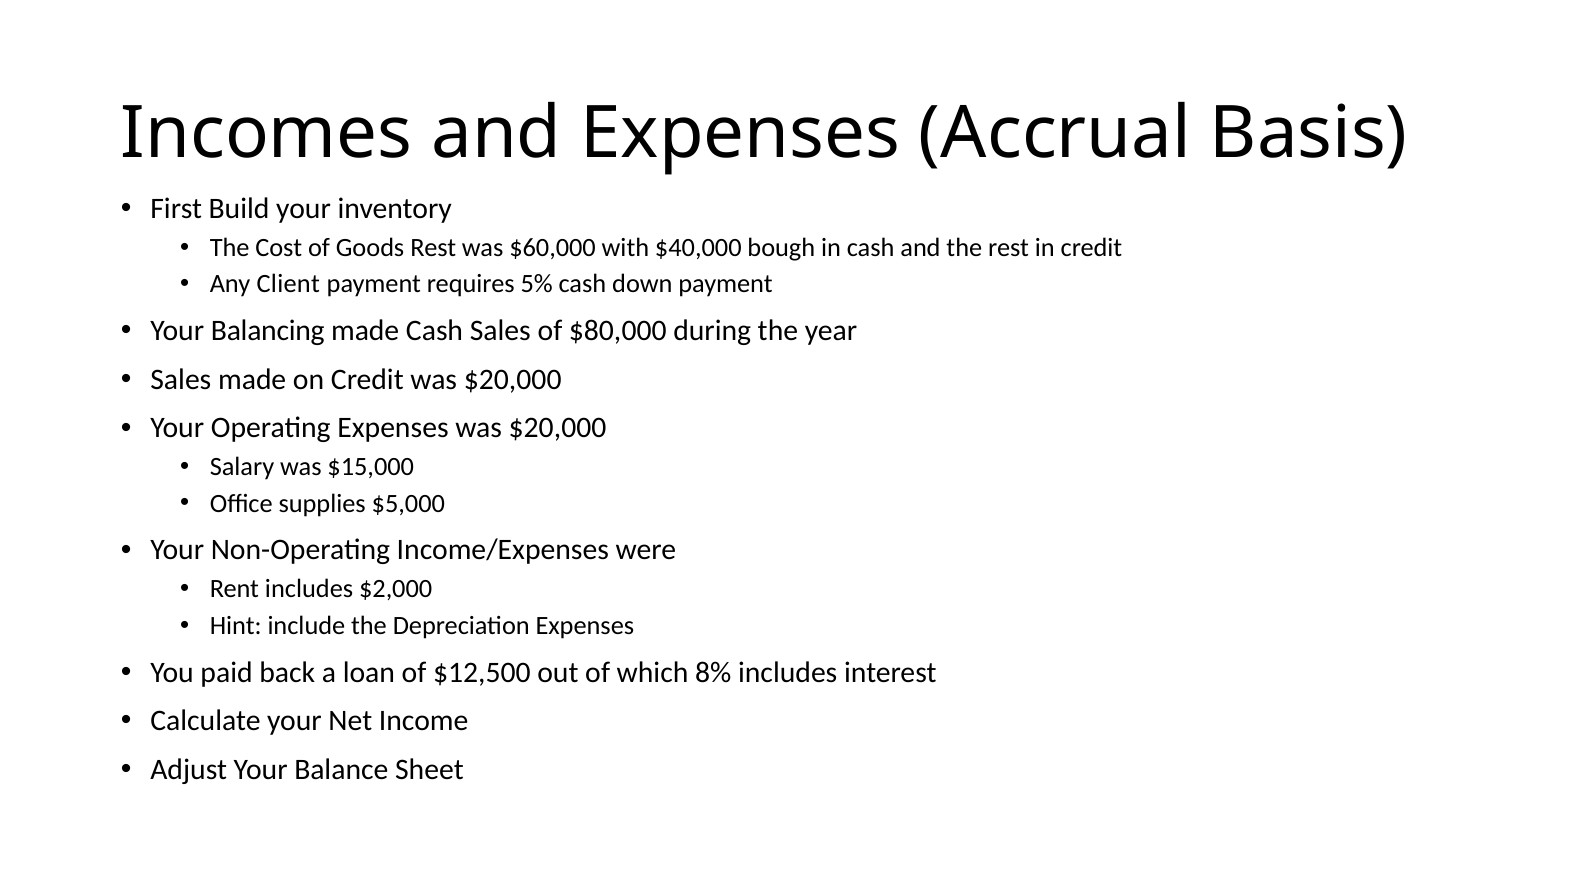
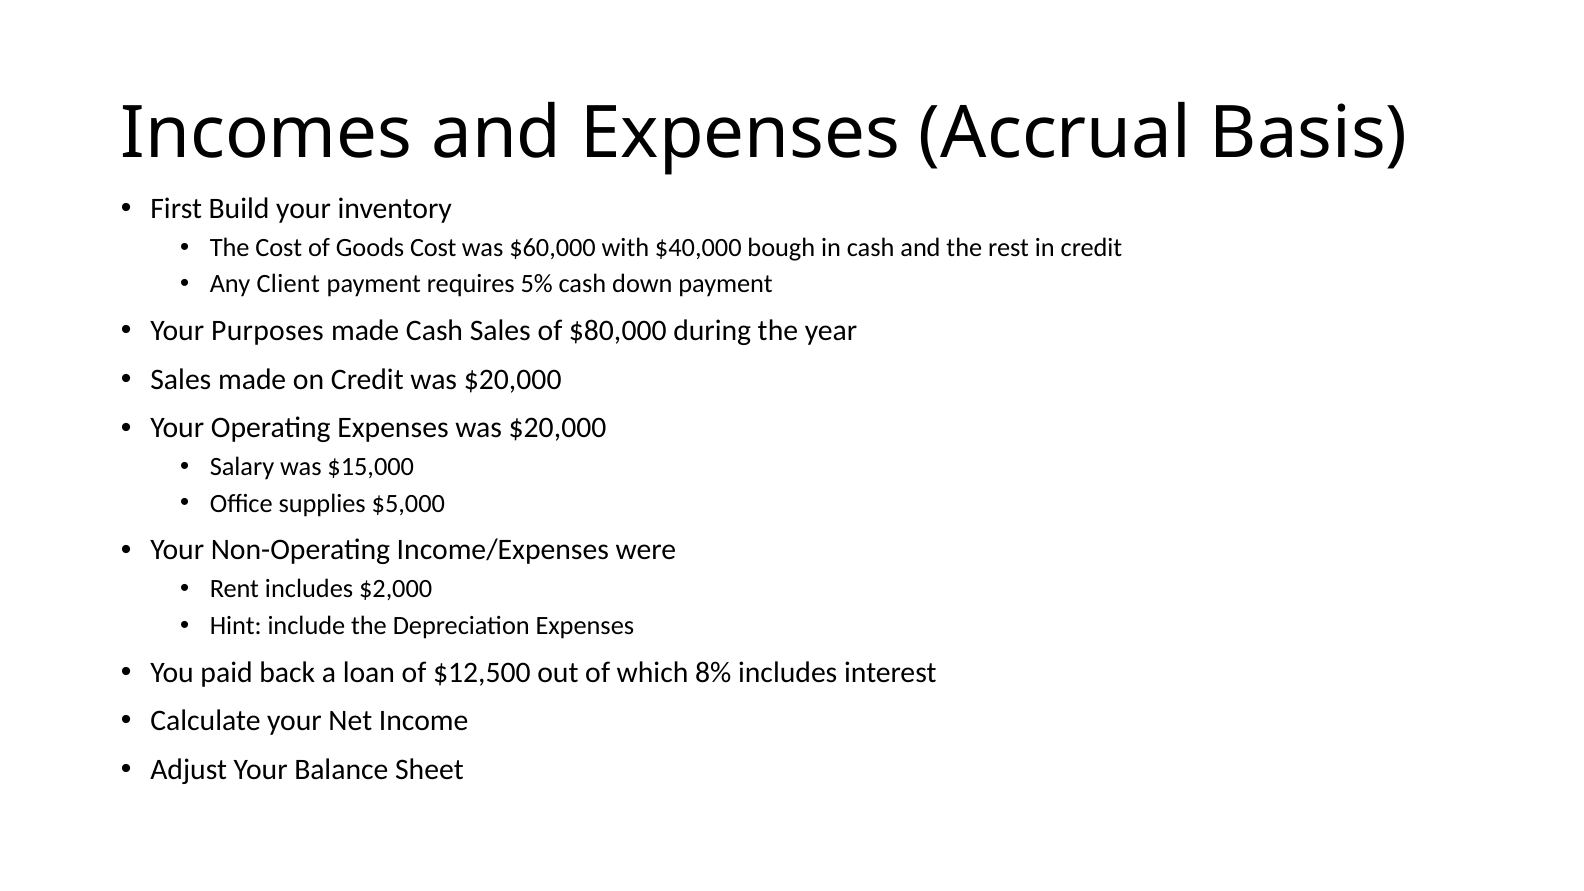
Goods Rest: Rest -> Cost
Balancing: Balancing -> Purposes
